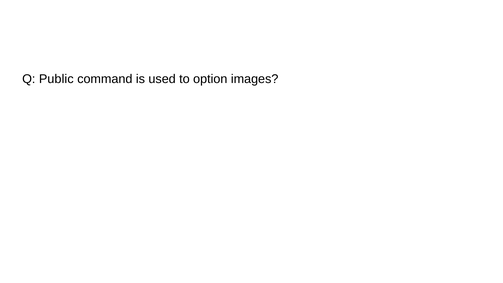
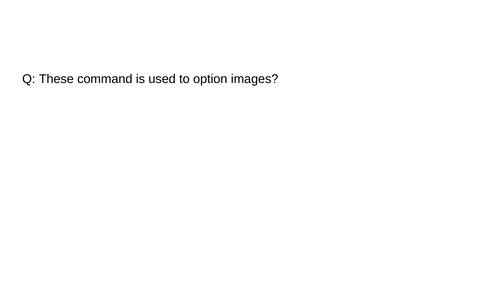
Public: Public -> These
